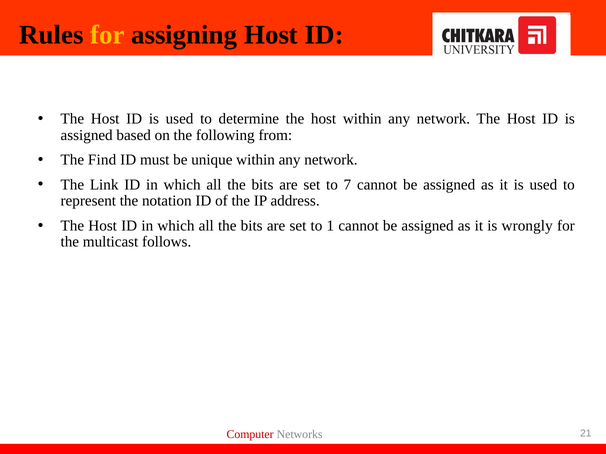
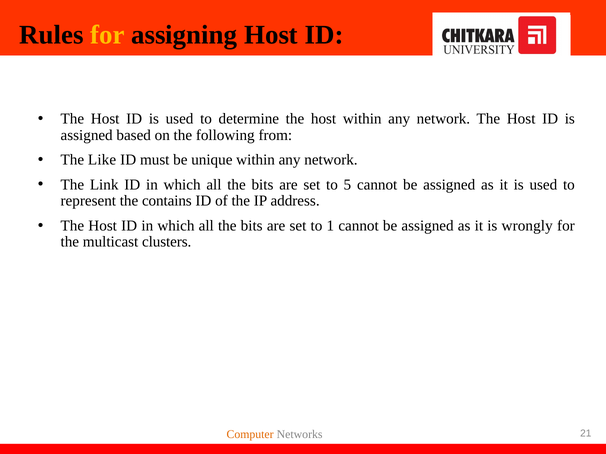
Find: Find -> Like
7: 7 -> 5
notation: notation -> contains
follows: follows -> clusters
Computer colour: red -> orange
